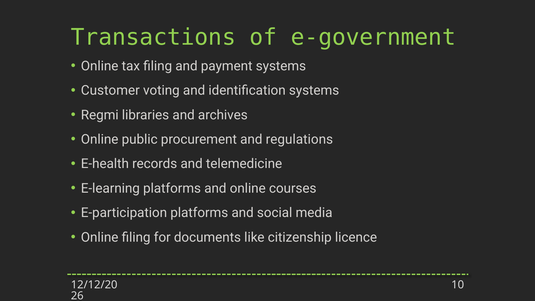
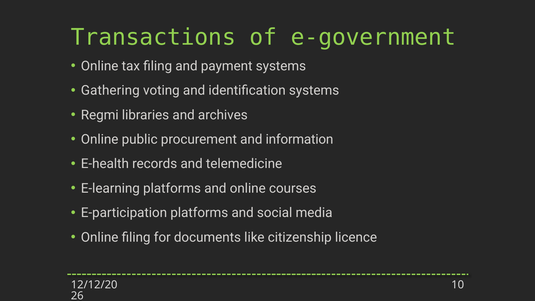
Customer: Customer -> Gathering
regulations: regulations -> information
